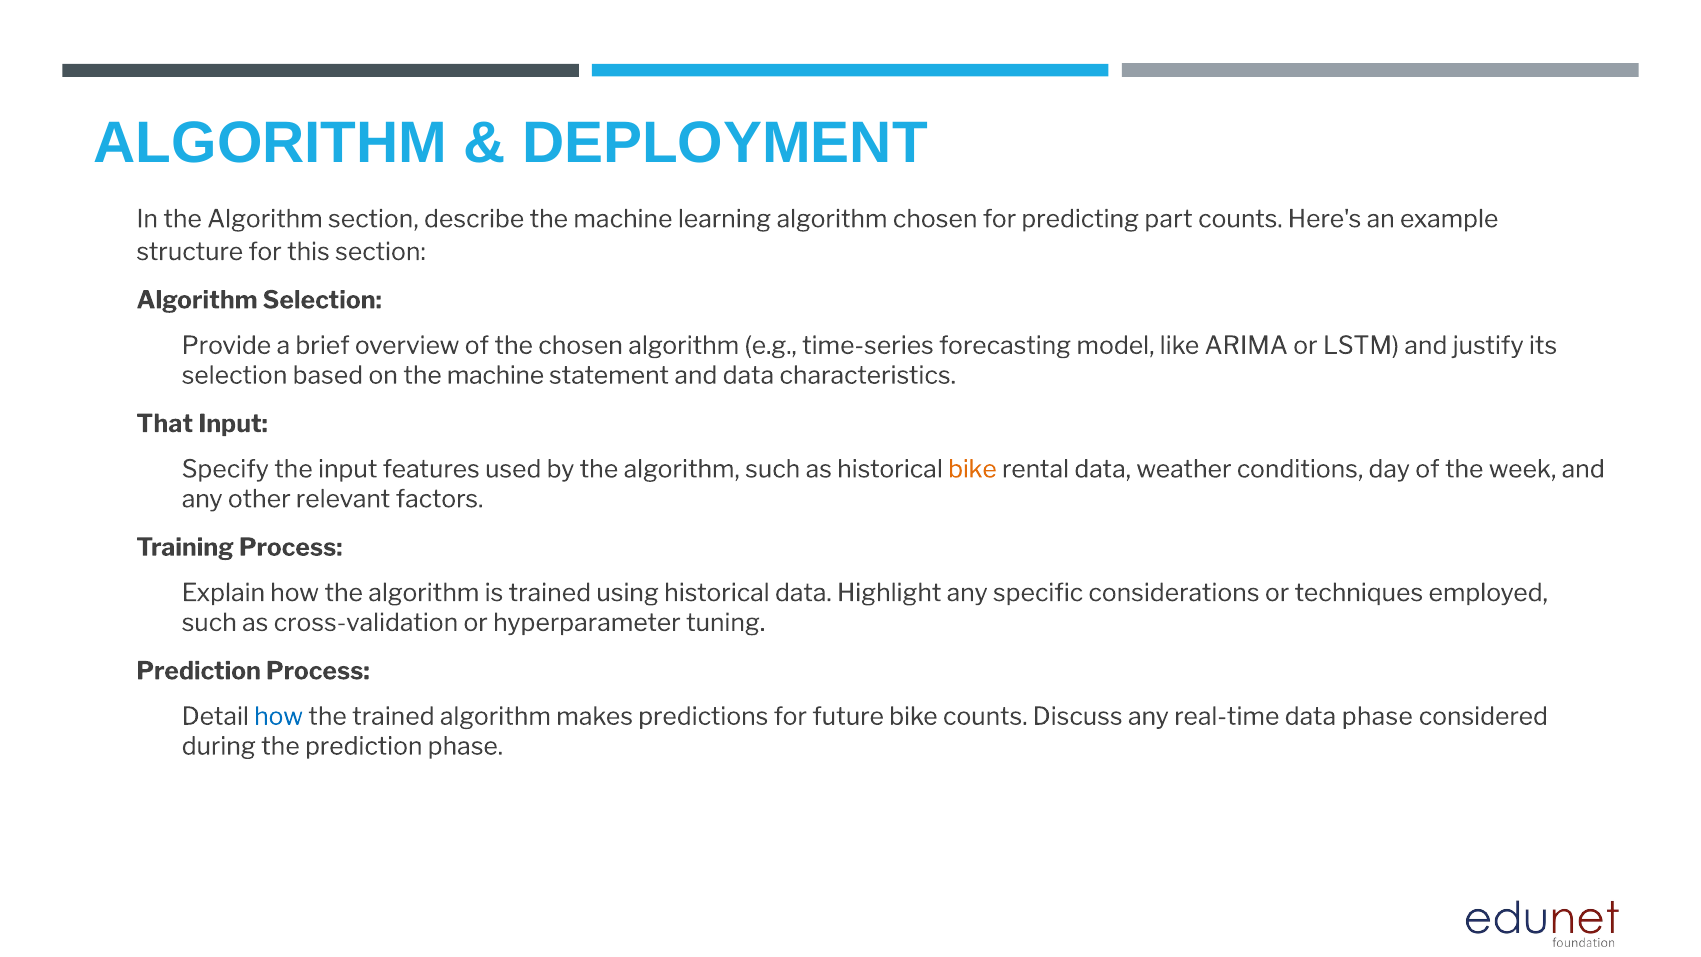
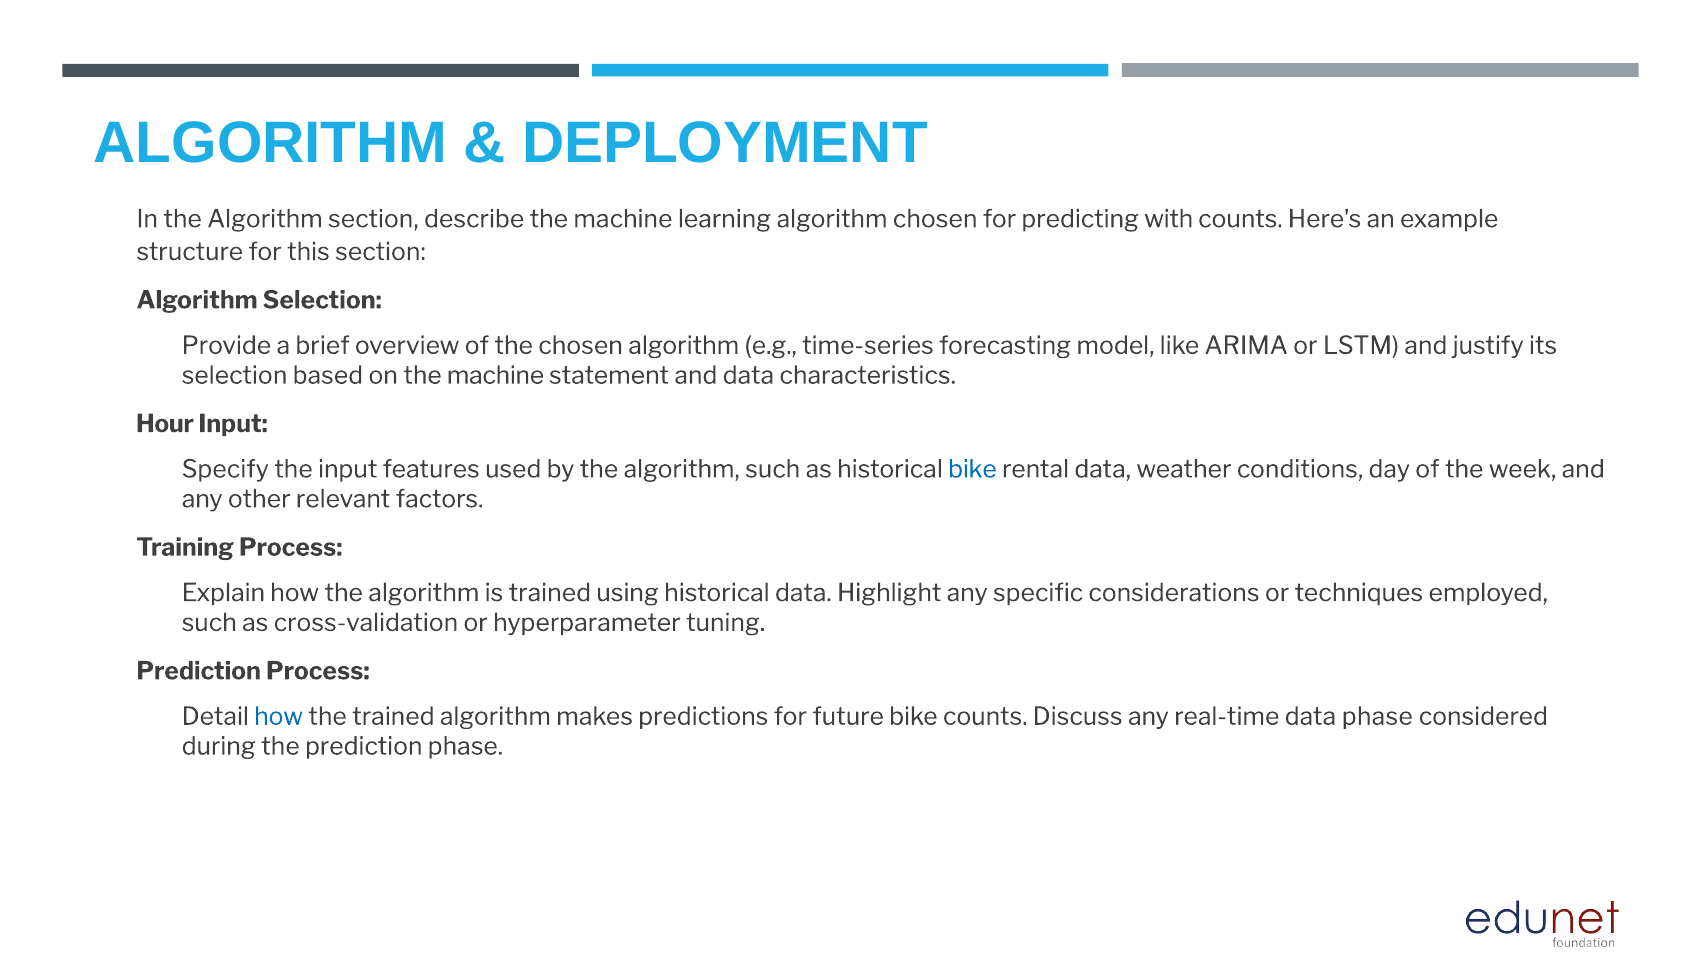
part: part -> with
That: That -> Hour
bike at (972, 469) colour: orange -> blue
